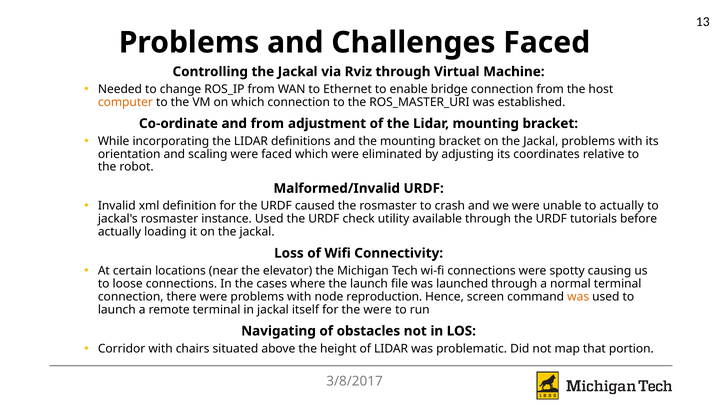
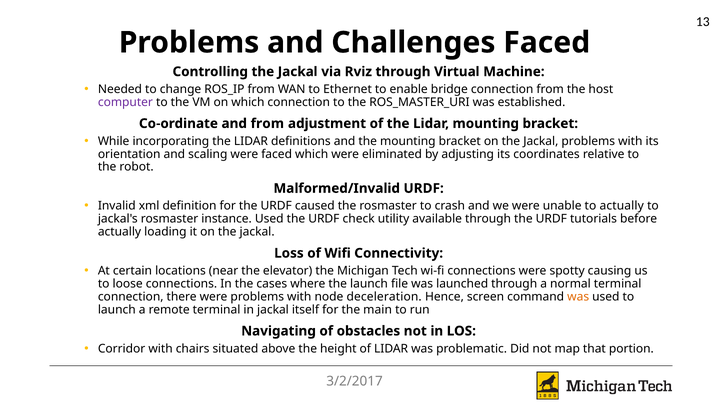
computer colour: orange -> purple
reproduction: reproduction -> deceleration
the were: were -> main
3/8/2017: 3/8/2017 -> 3/2/2017
